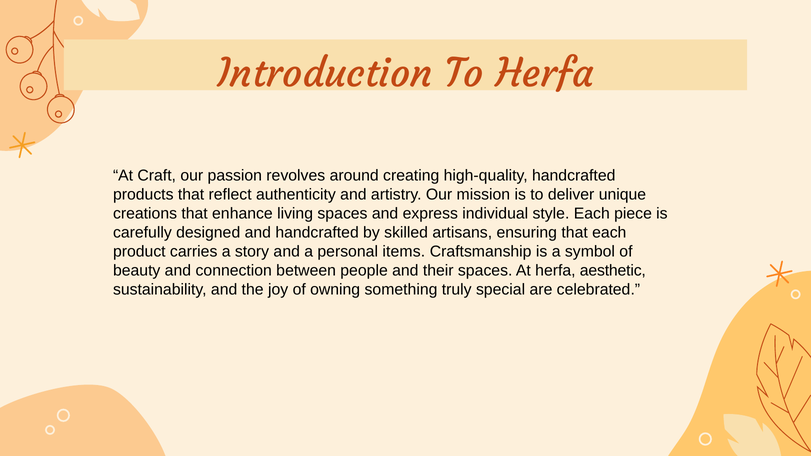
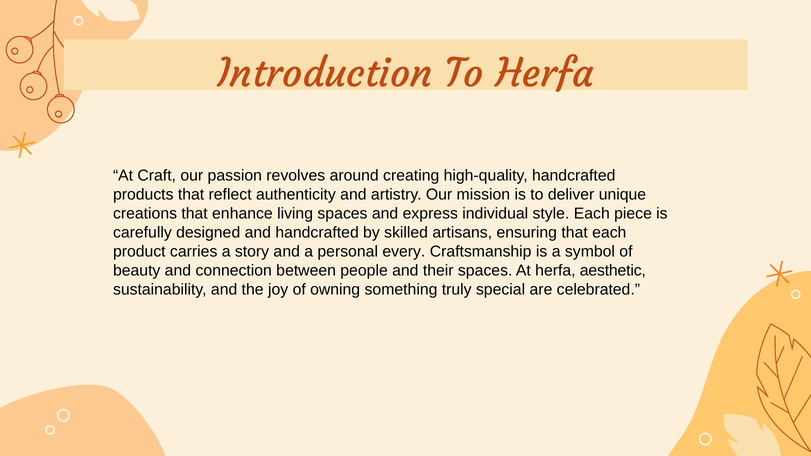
items: items -> every
